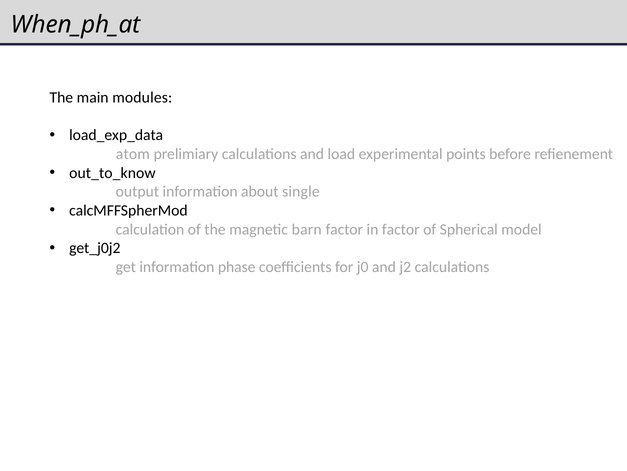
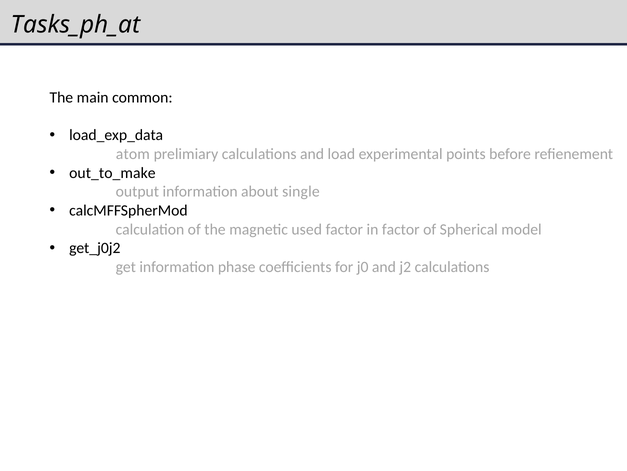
When_ph_at: When_ph_at -> Tasks_ph_at
modules: modules -> common
out_to_know: out_to_know -> out_to_make
barn: barn -> used
